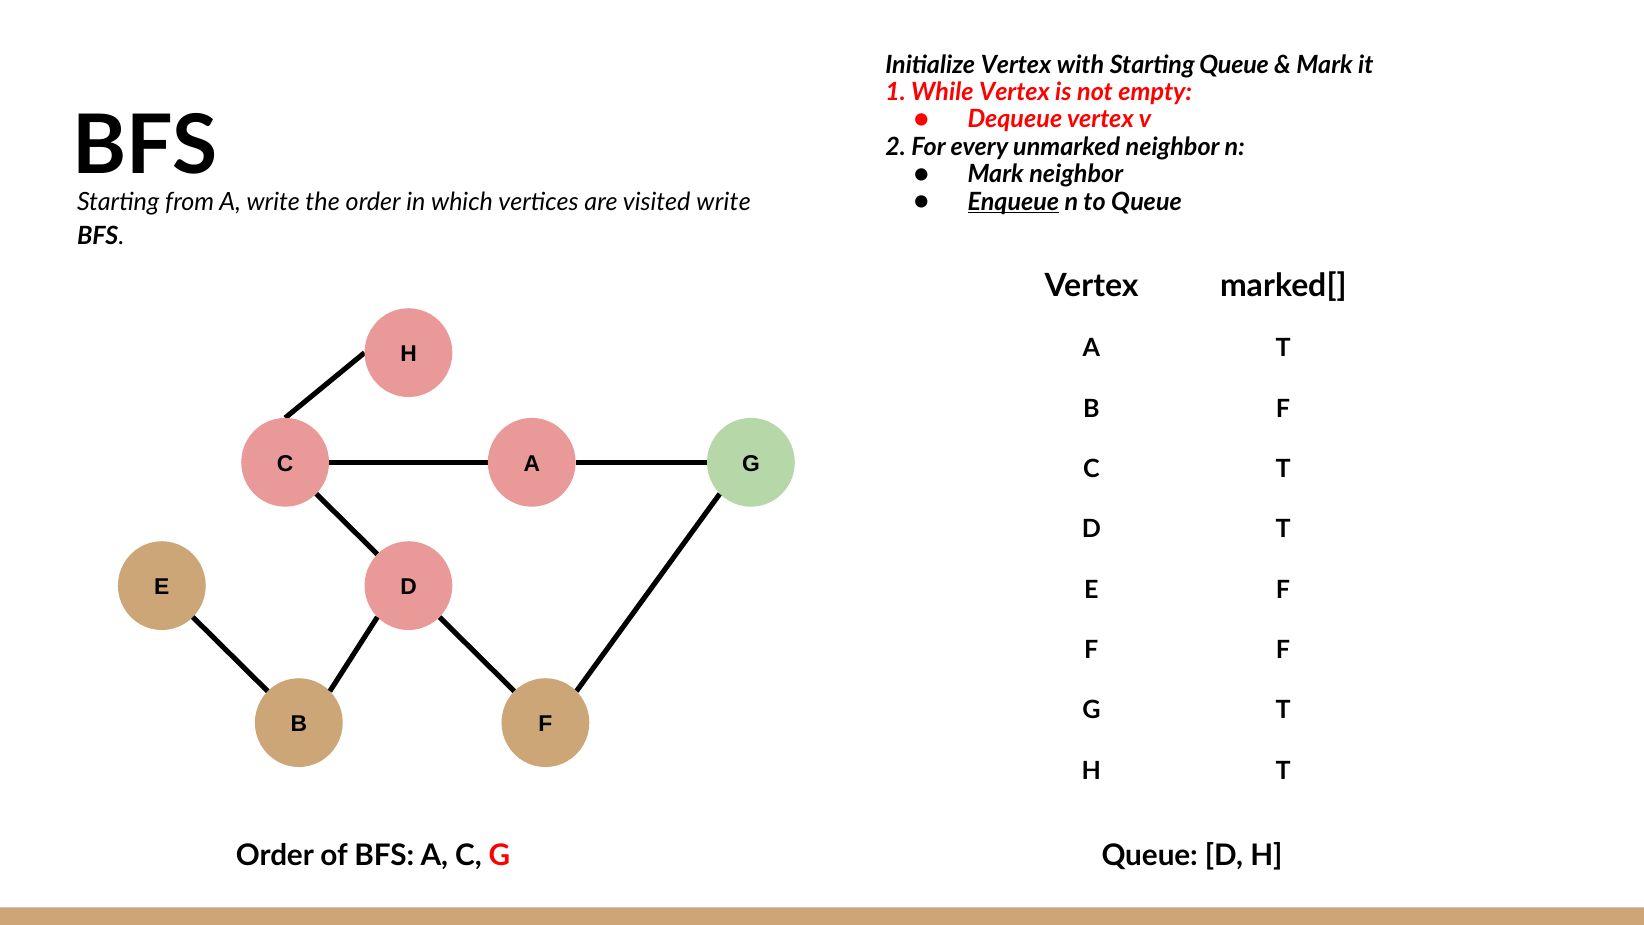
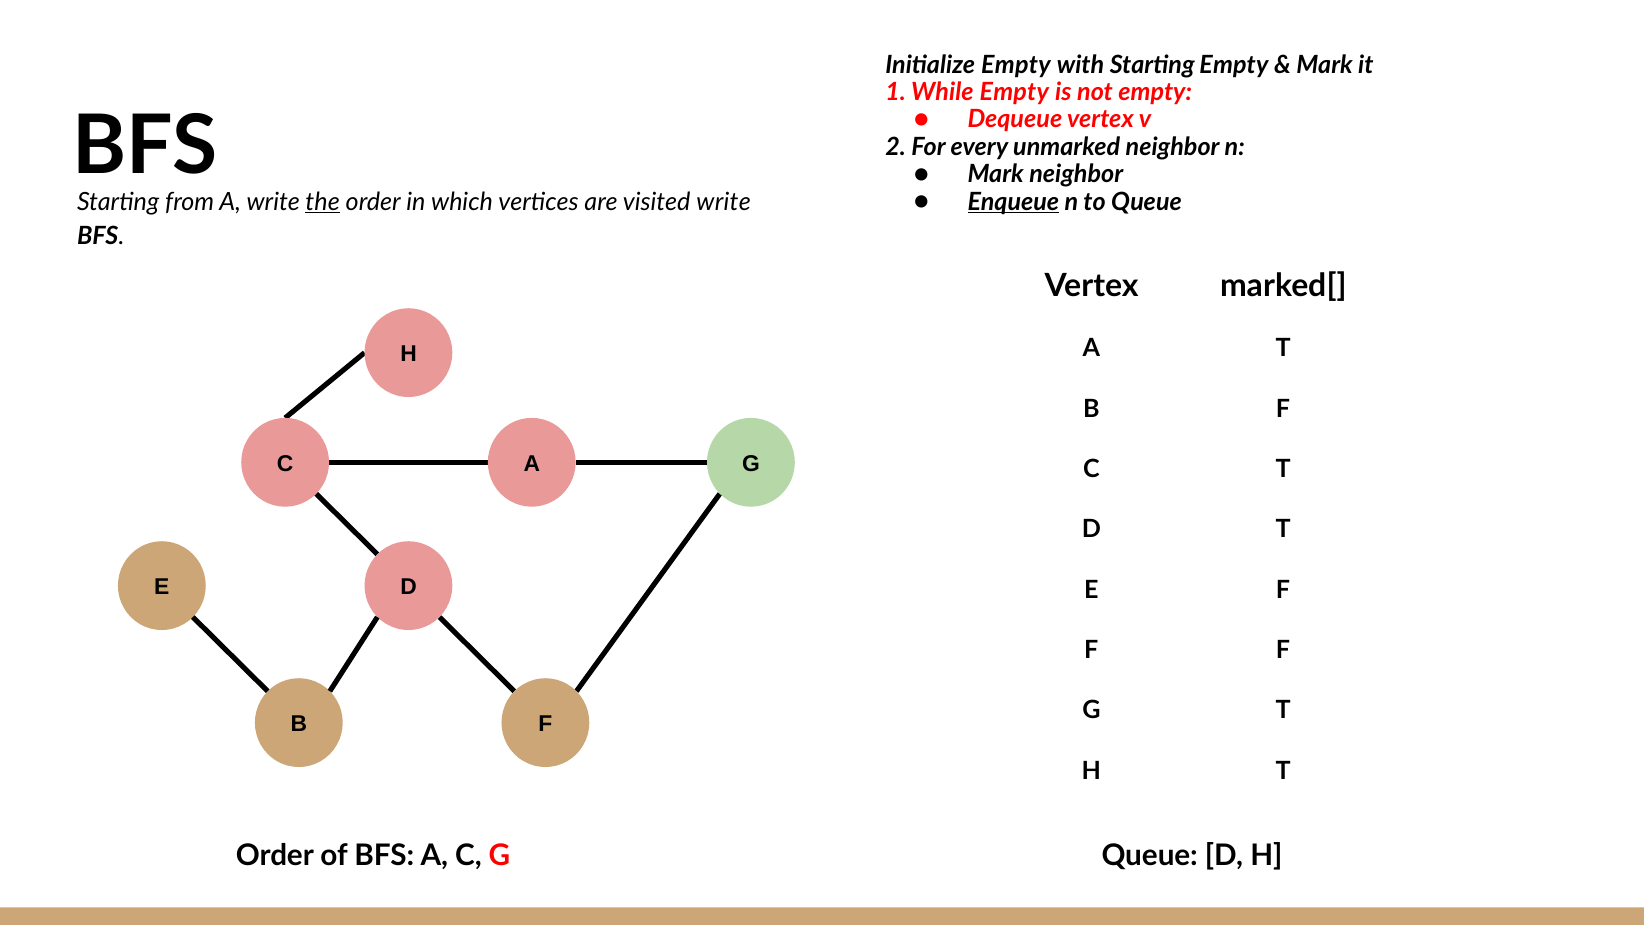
Initialize Vertex: Vertex -> Empty
Starting Queue: Queue -> Empty
While Vertex: Vertex -> Empty
the underline: none -> present
